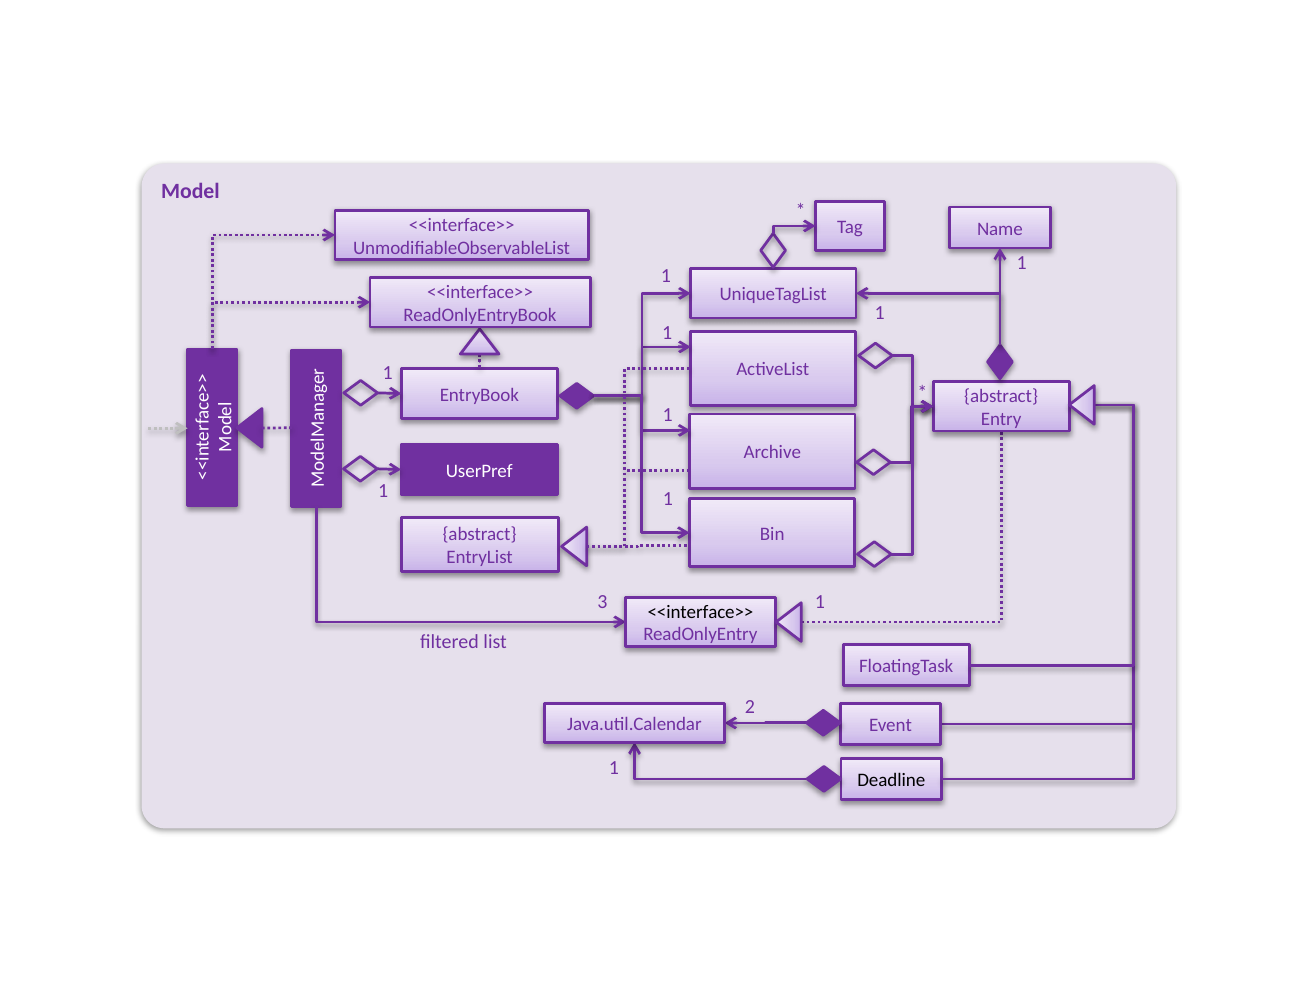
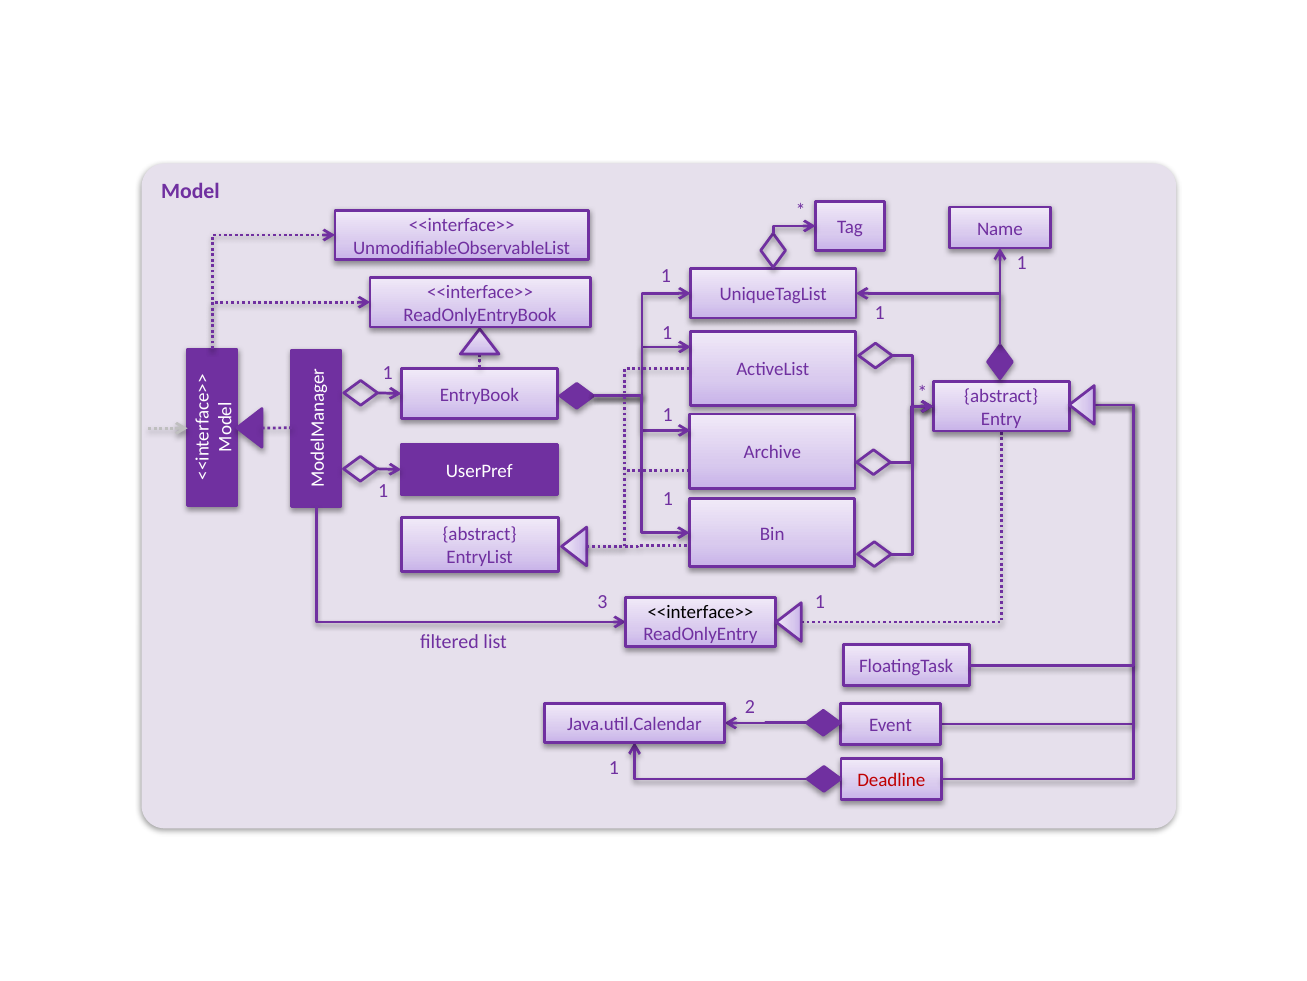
Deadline colour: black -> red
